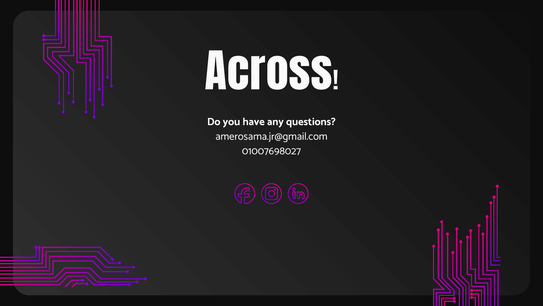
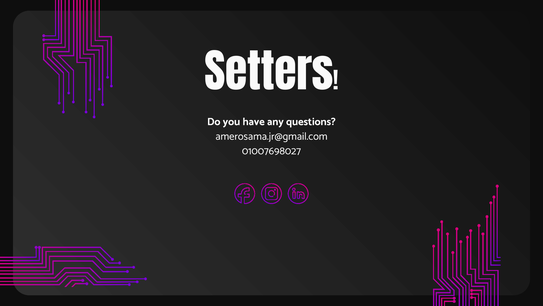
Across: Across -> Setters
